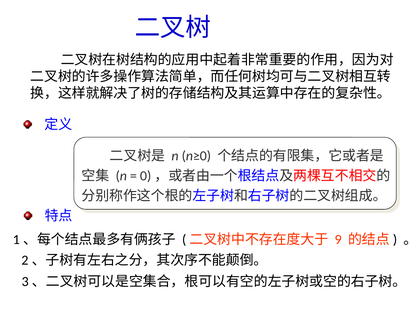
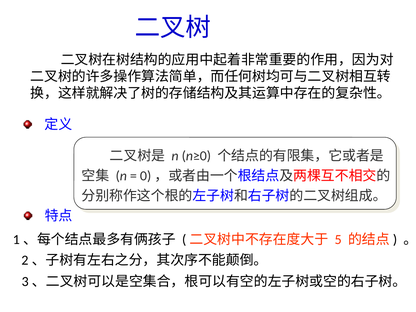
9: 9 -> 5
